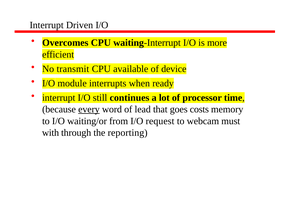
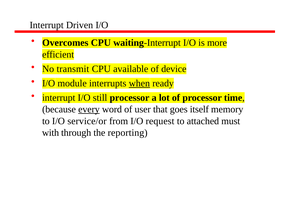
when underline: none -> present
still continues: continues -> processor
lead: lead -> user
costs: costs -> itself
waiting/or: waiting/or -> service/or
webcam: webcam -> attached
